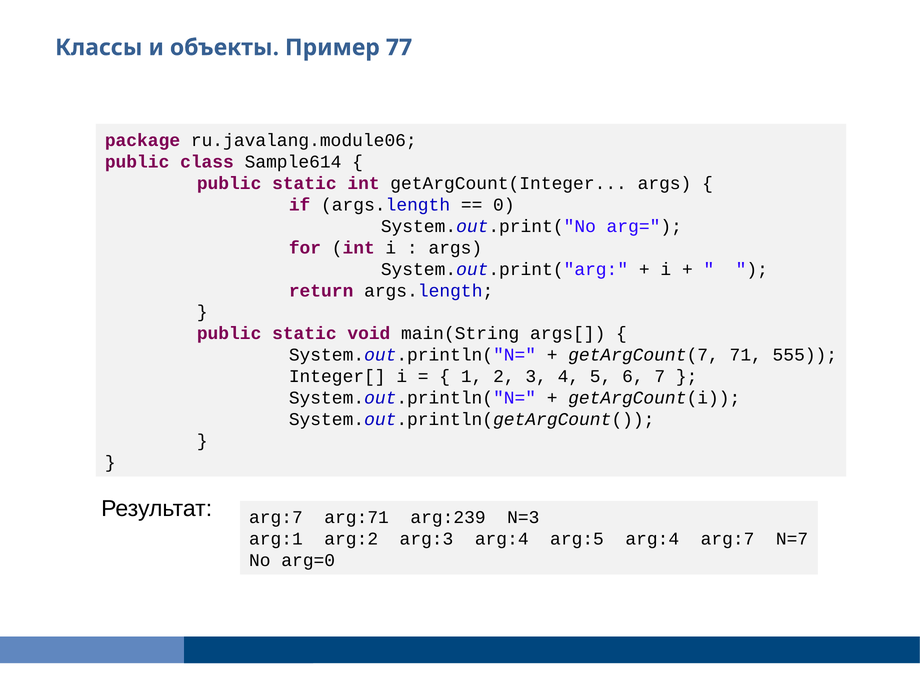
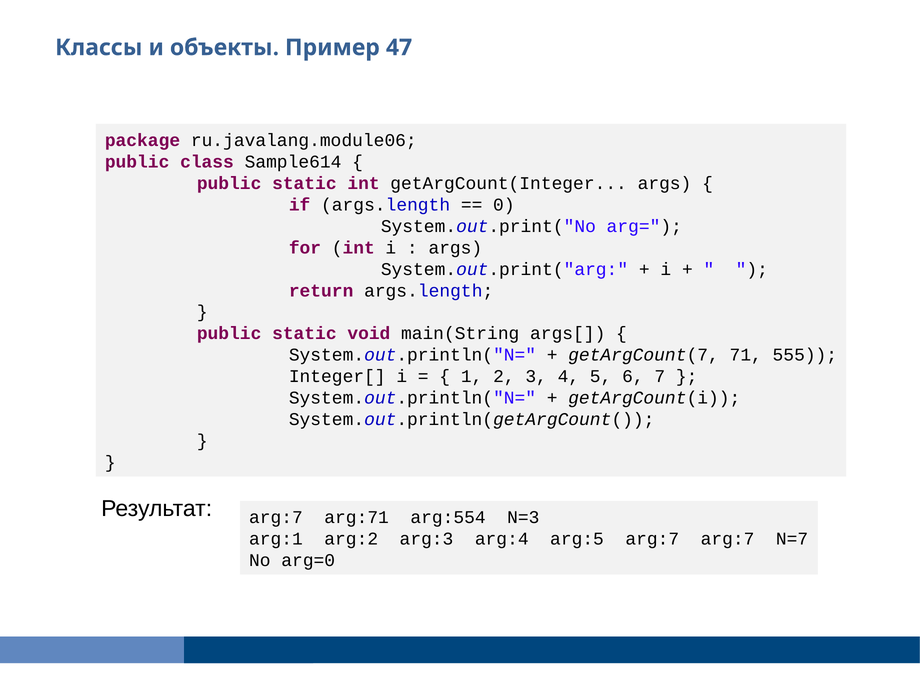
77: 77 -> 47
arg:239: arg:239 -> arg:554
arg:5 arg:4: arg:4 -> arg:7
